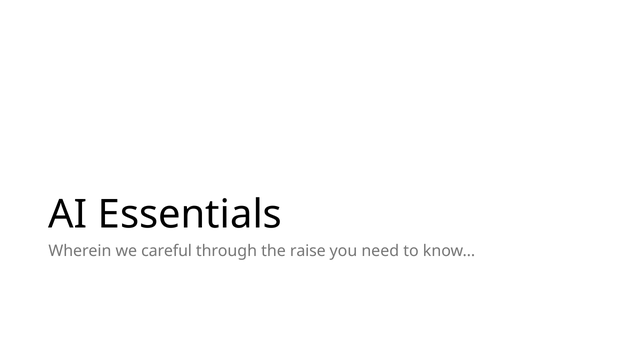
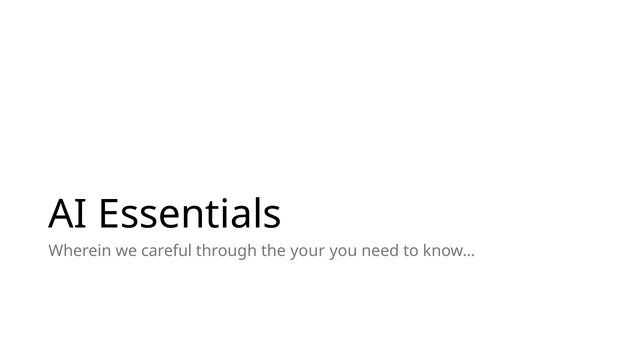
raise: raise -> your
